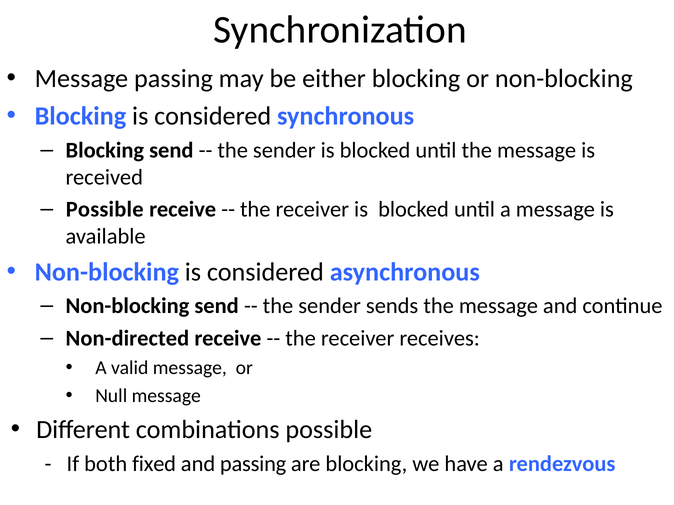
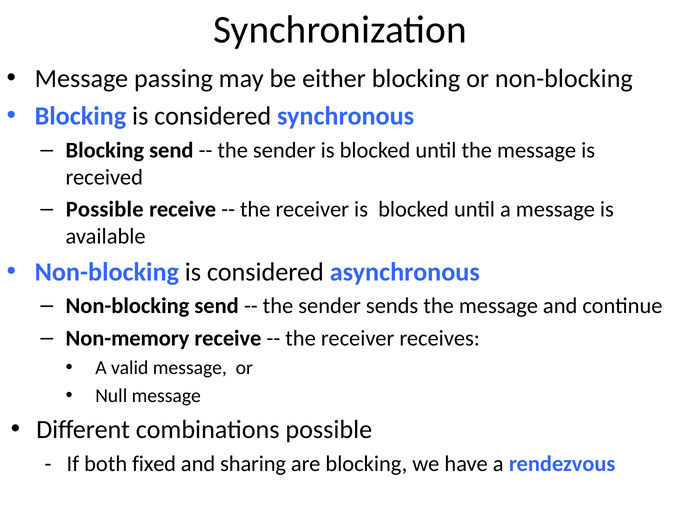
Non-directed: Non-directed -> Non-memory
and passing: passing -> sharing
